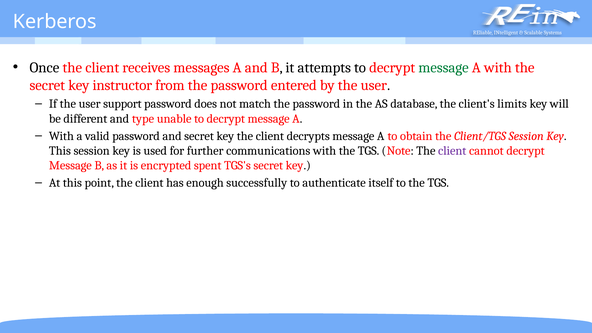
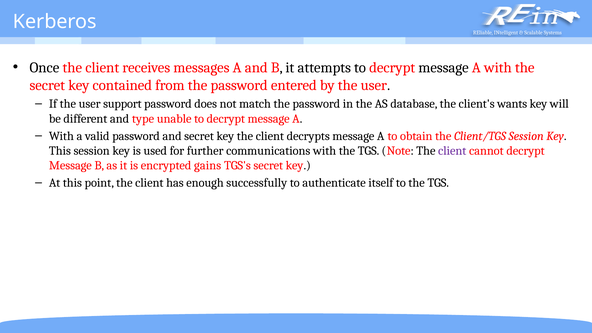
message at (444, 68) colour: green -> black
instructor: instructor -> contained
limits: limits -> wants
spent: spent -> gains
